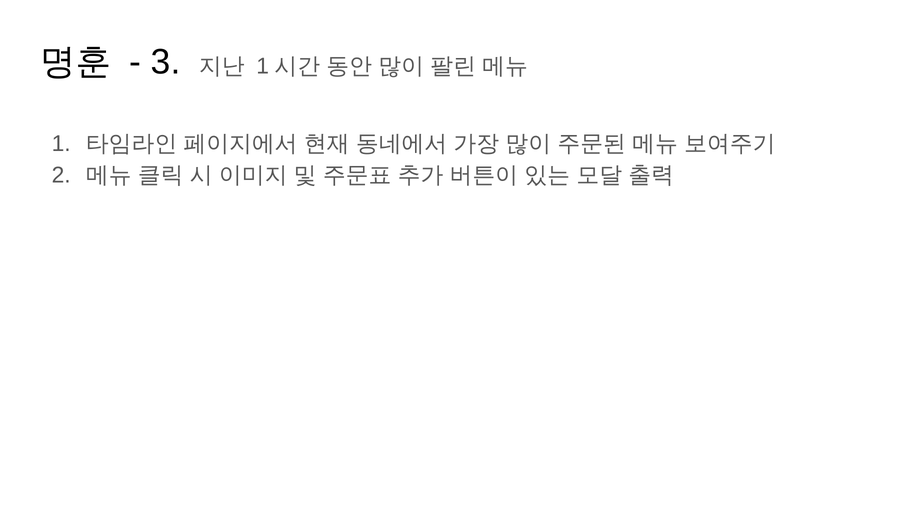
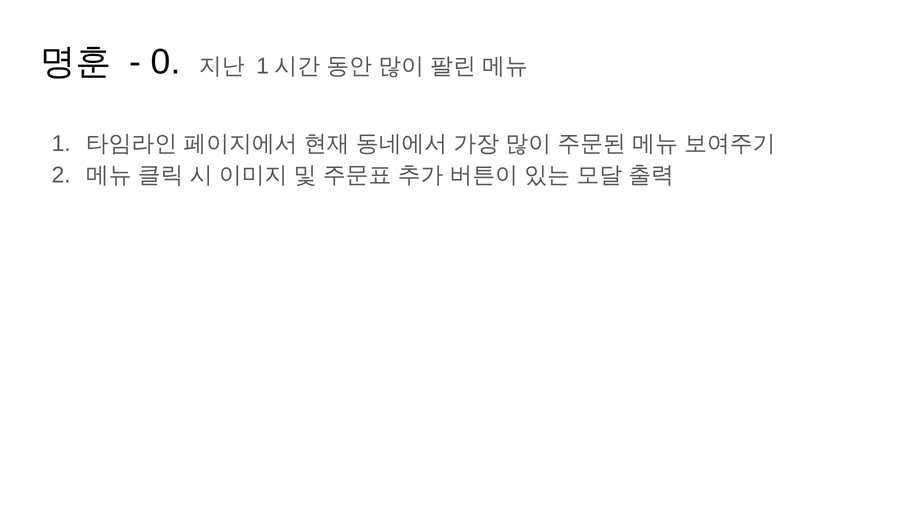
3: 3 -> 0
